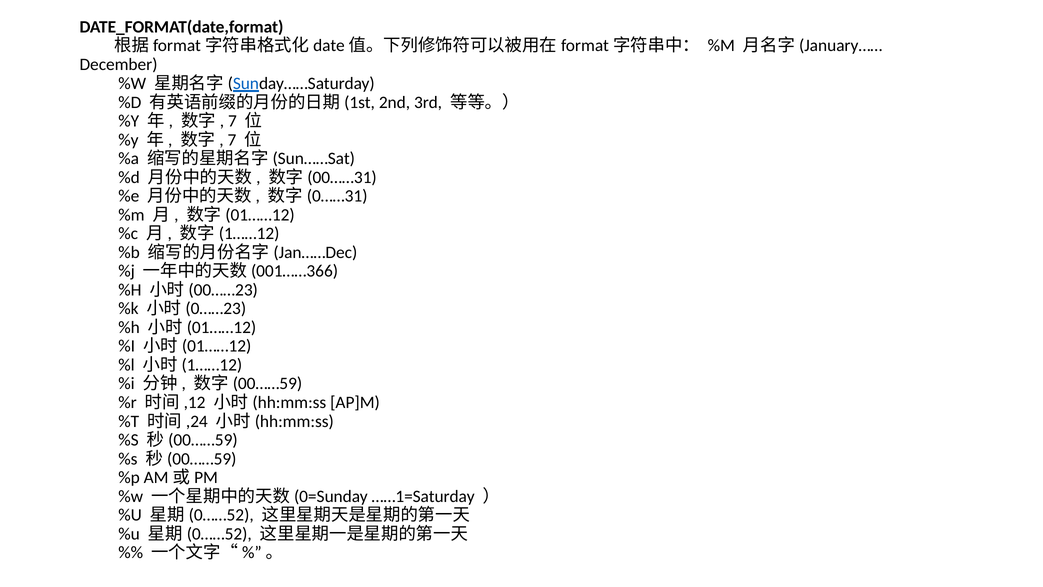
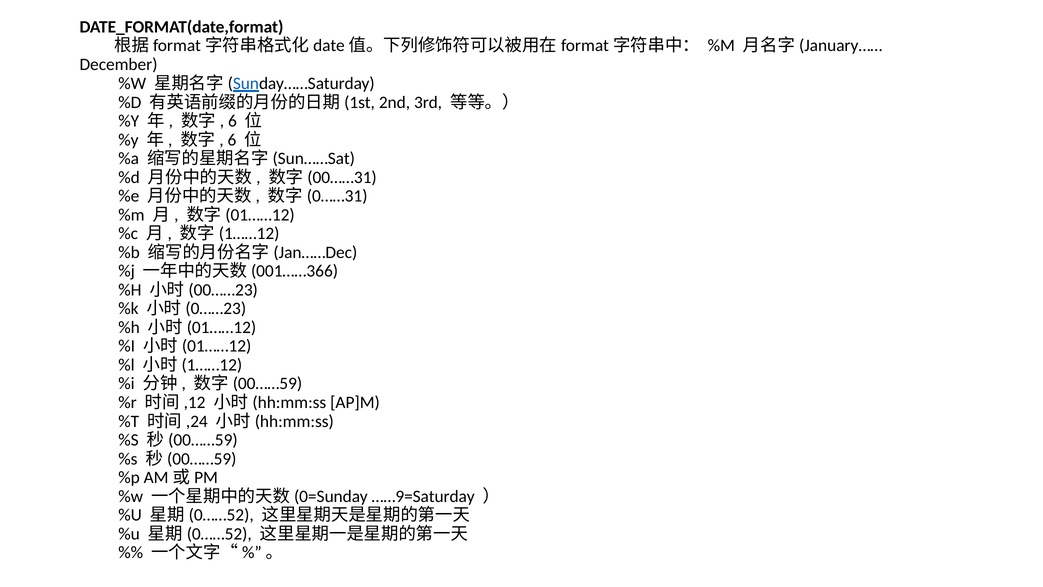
7 at (232, 121): 7 -> 6
7 at (232, 140): 7 -> 6
……1=Saturday: ……1=Saturday -> ……9=Saturday
